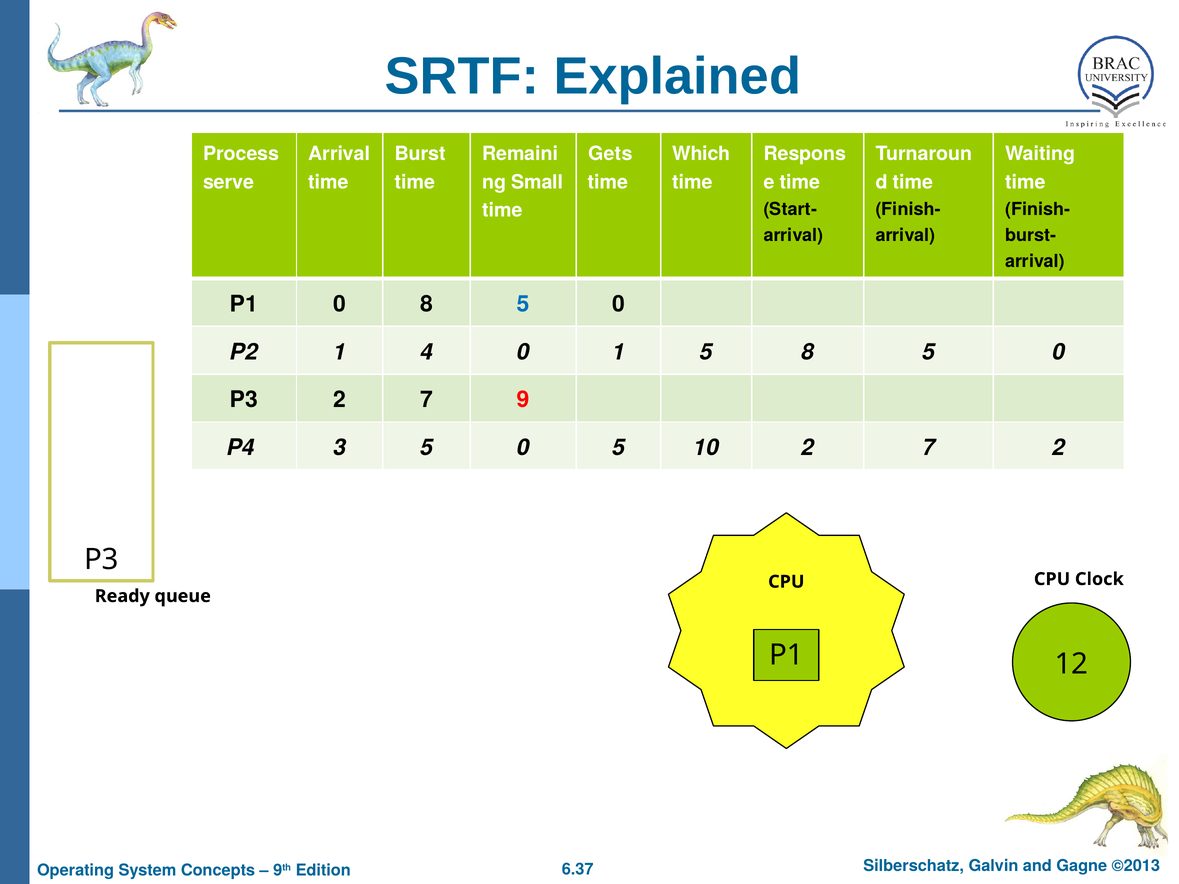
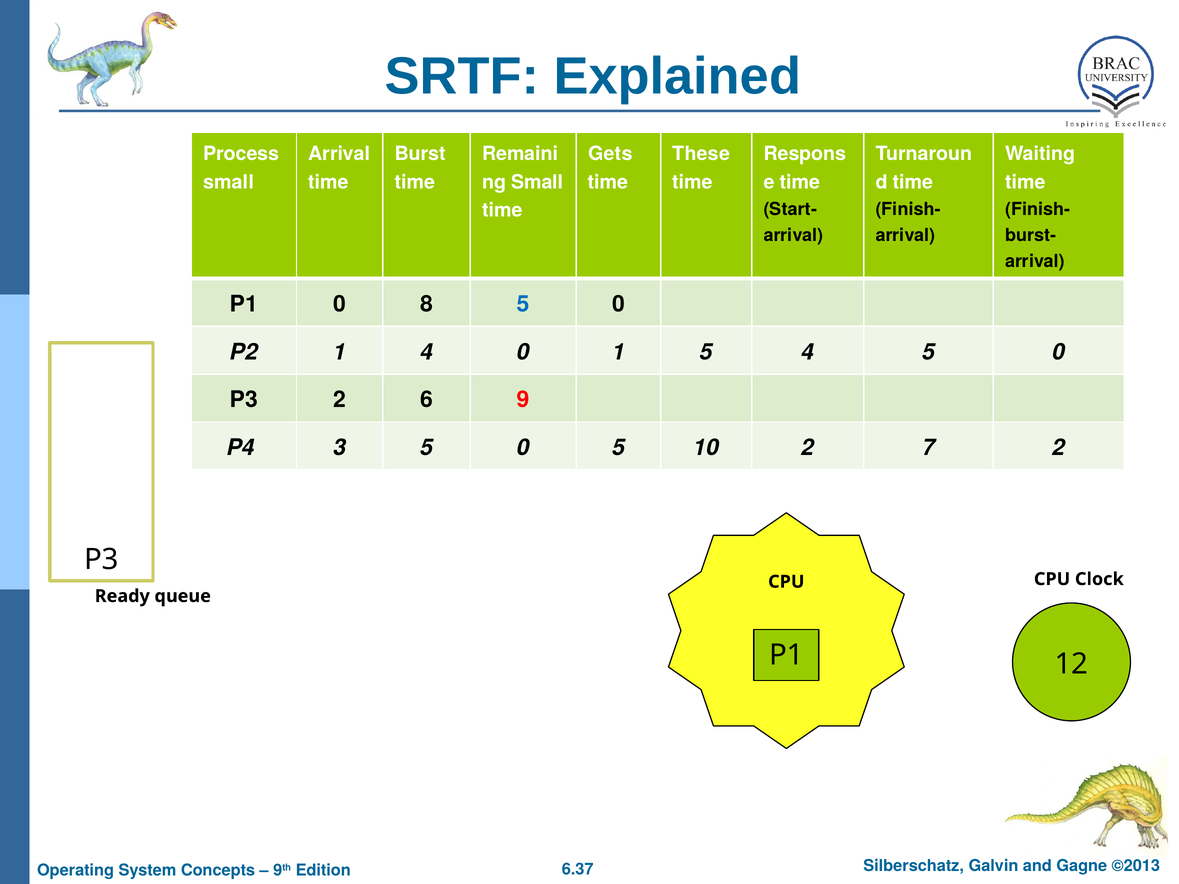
Which: Which -> These
serve at (229, 182): serve -> small
5 8: 8 -> 4
P3 2 7: 7 -> 6
